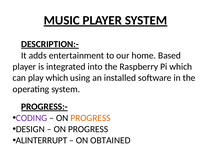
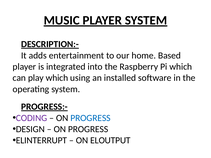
PROGRESS at (91, 118) colour: orange -> blue
ALINTERRUPT: ALINTERRUPT -> ELINTERRUPT
OBTAINED: OBTAINED -> ELOUTPUT
